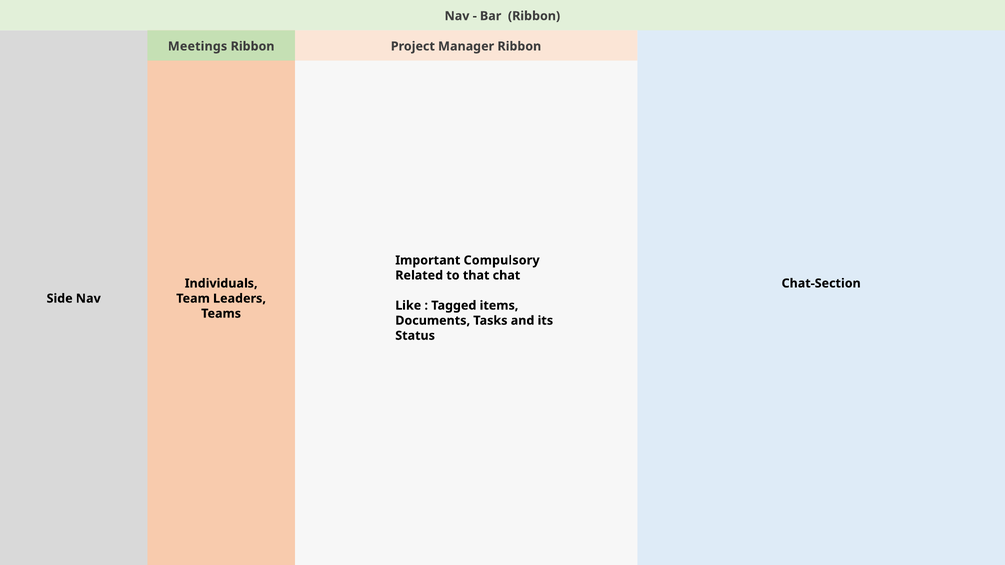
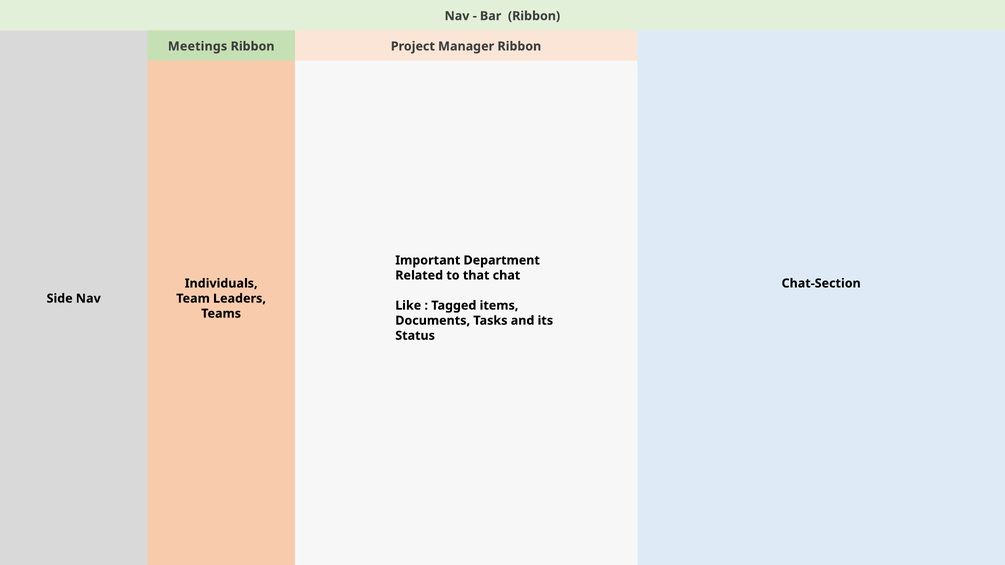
Compulsory: Compulsory -> Department
